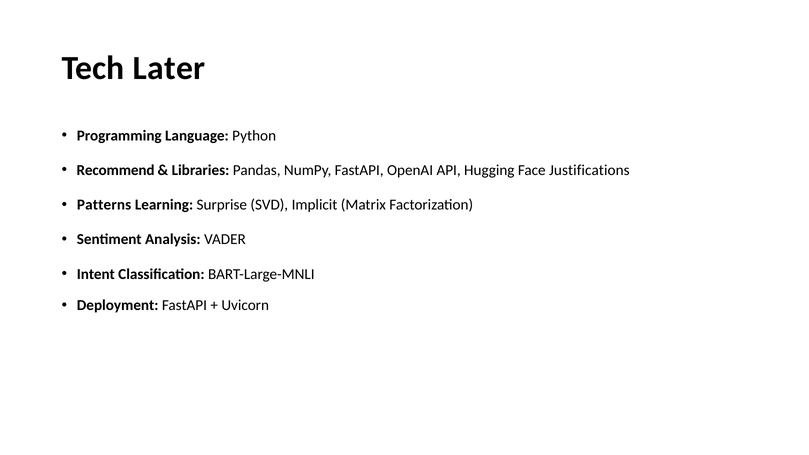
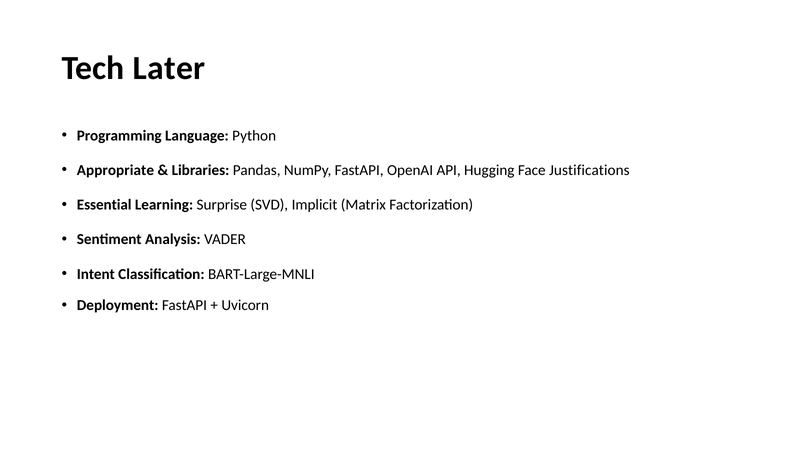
Recommend: Recommend -> Appropriate
Patterns: Patterns -> Essential
